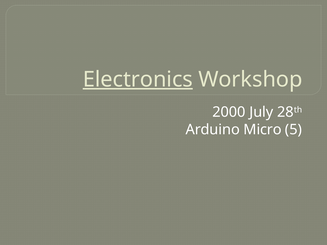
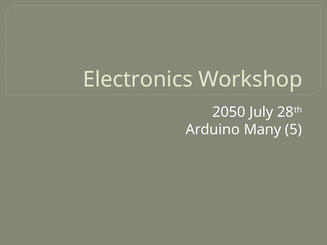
Electronics underline: present -> none
2000: 2000 -> 2050
Micro: Micro -> Many
